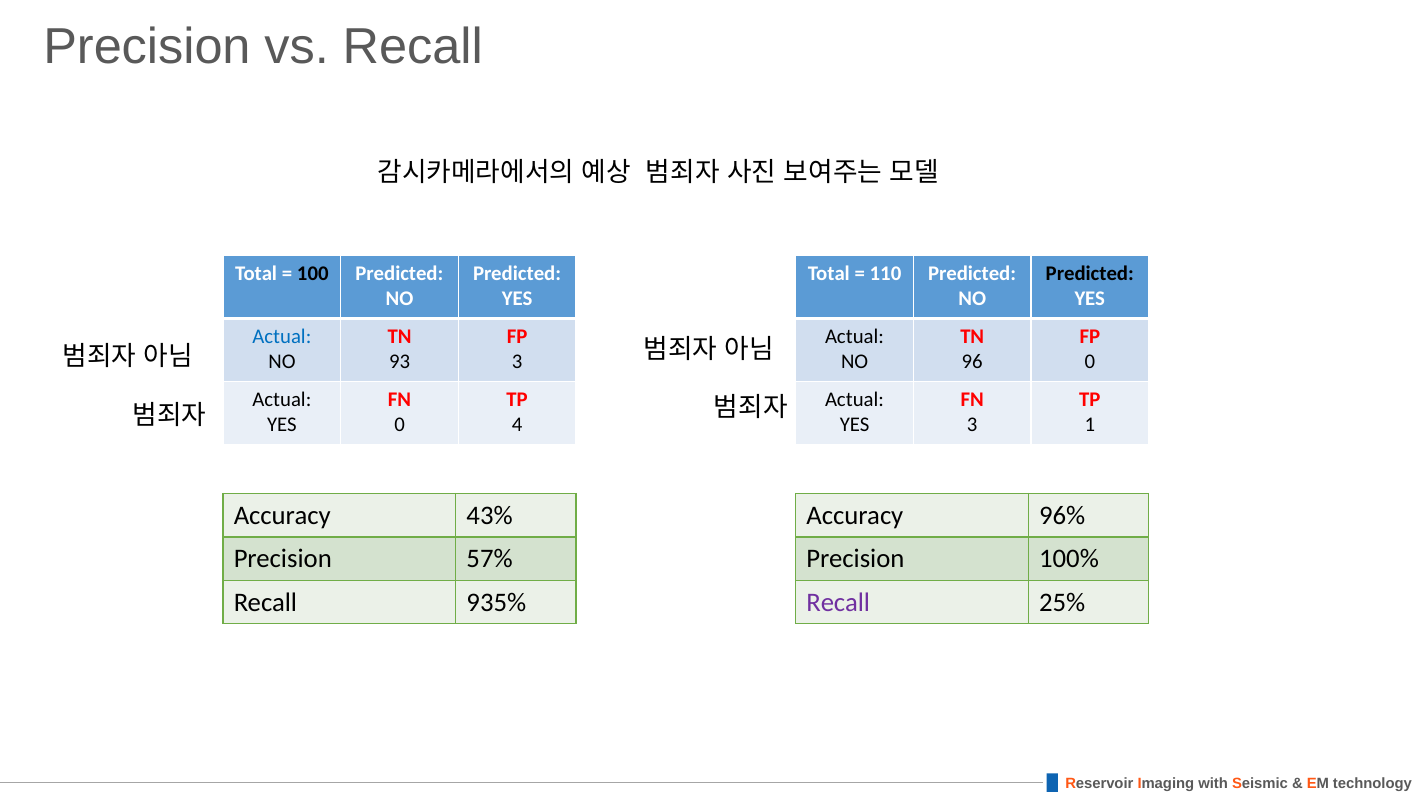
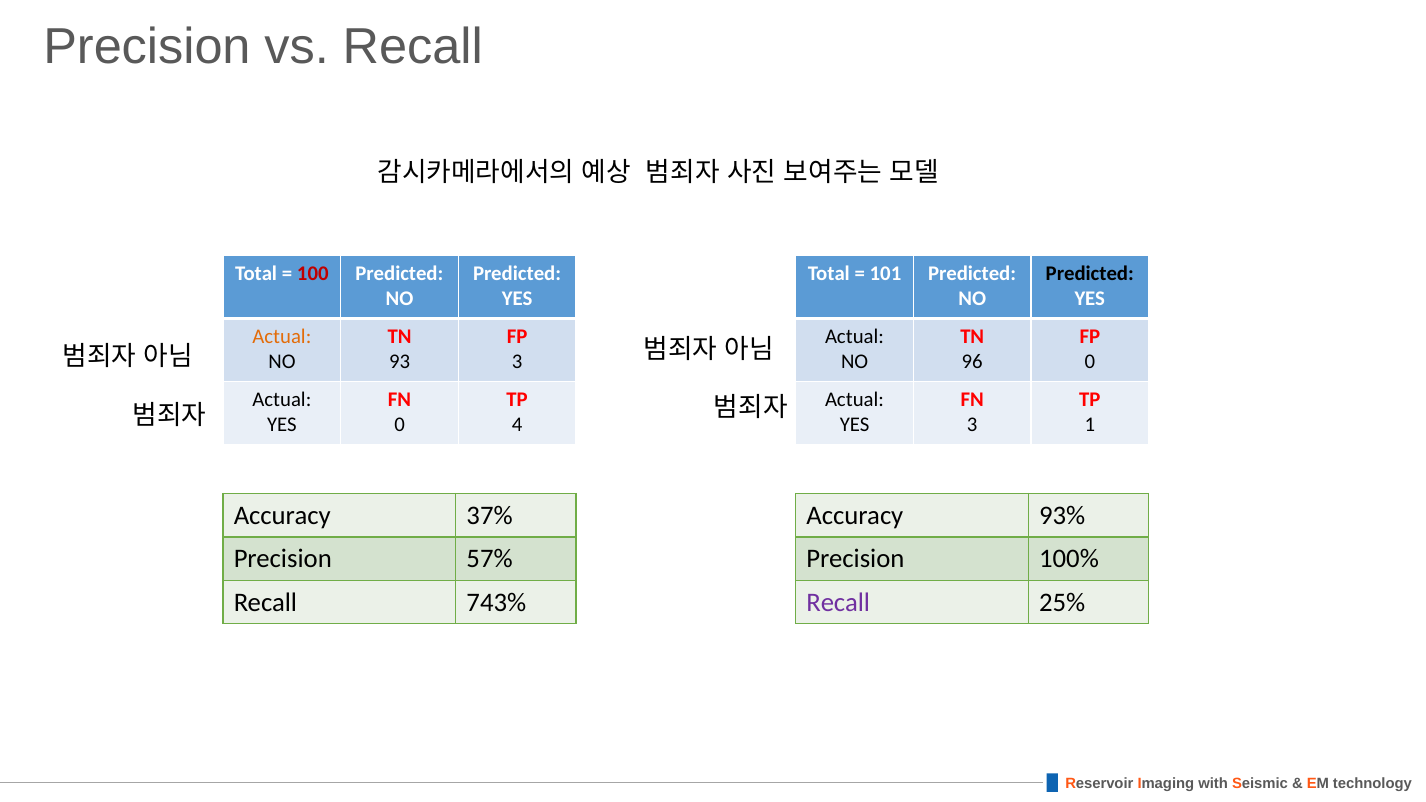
100 colour: black -> red
110: 110 -> 101
Actual at (282, 337) colour: blue -> orange
43%: 43% -> 37%
96%: 96% -> 93%
935%: 935% -> 743%
